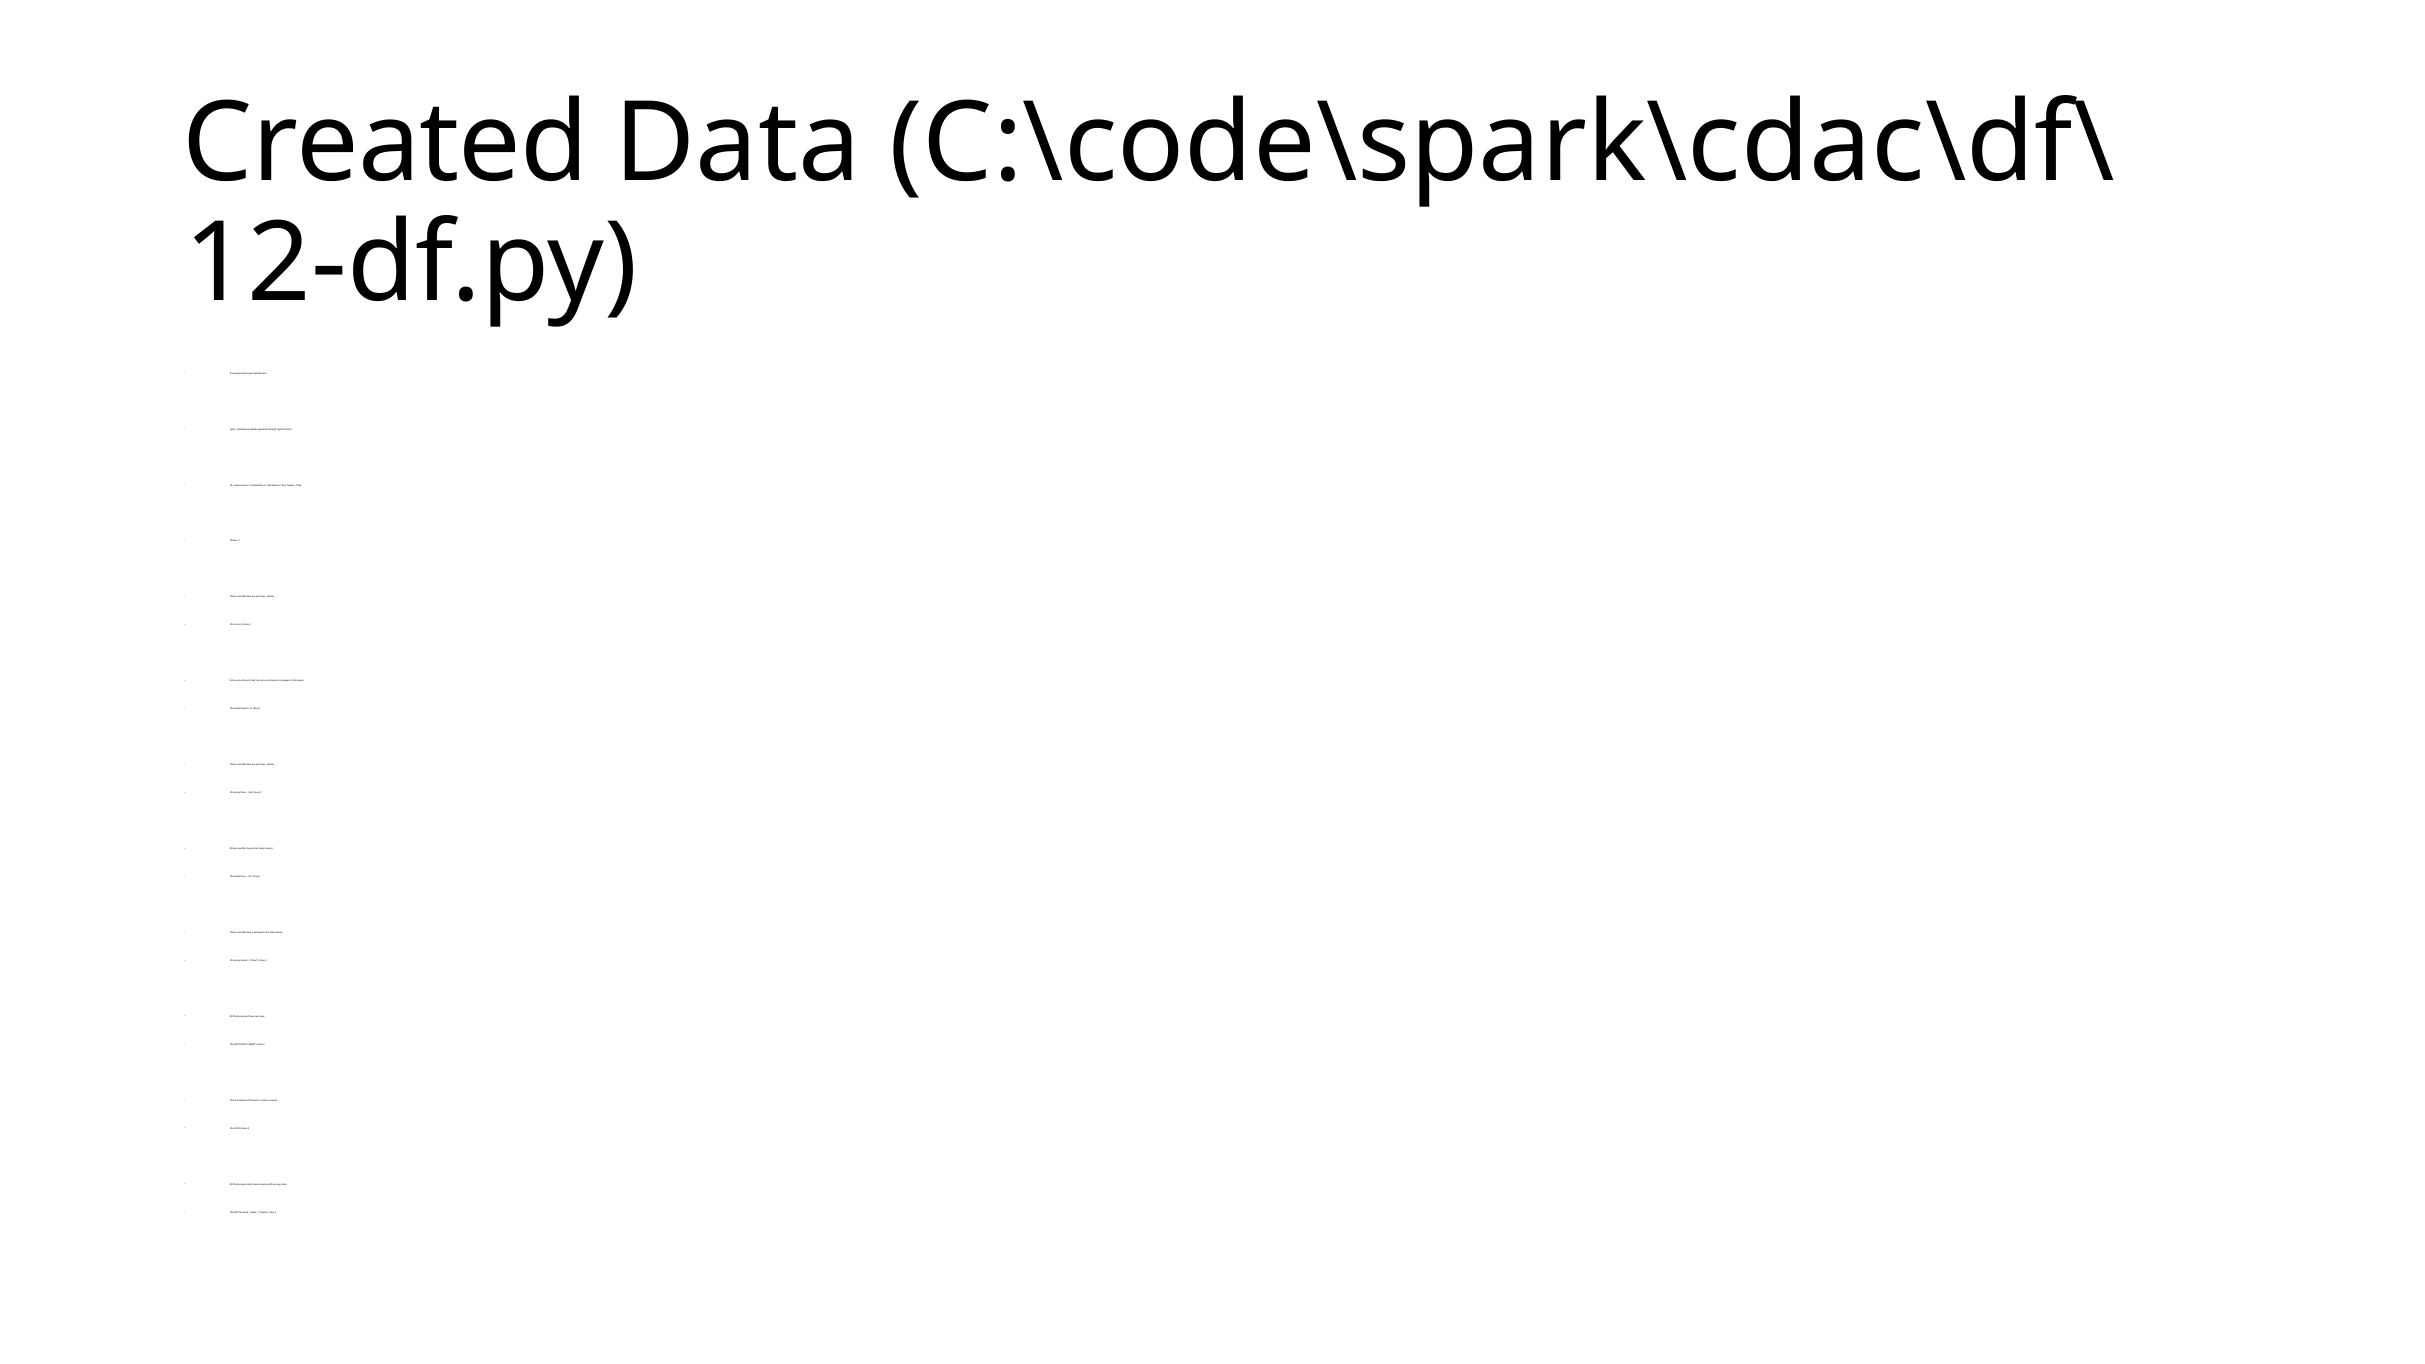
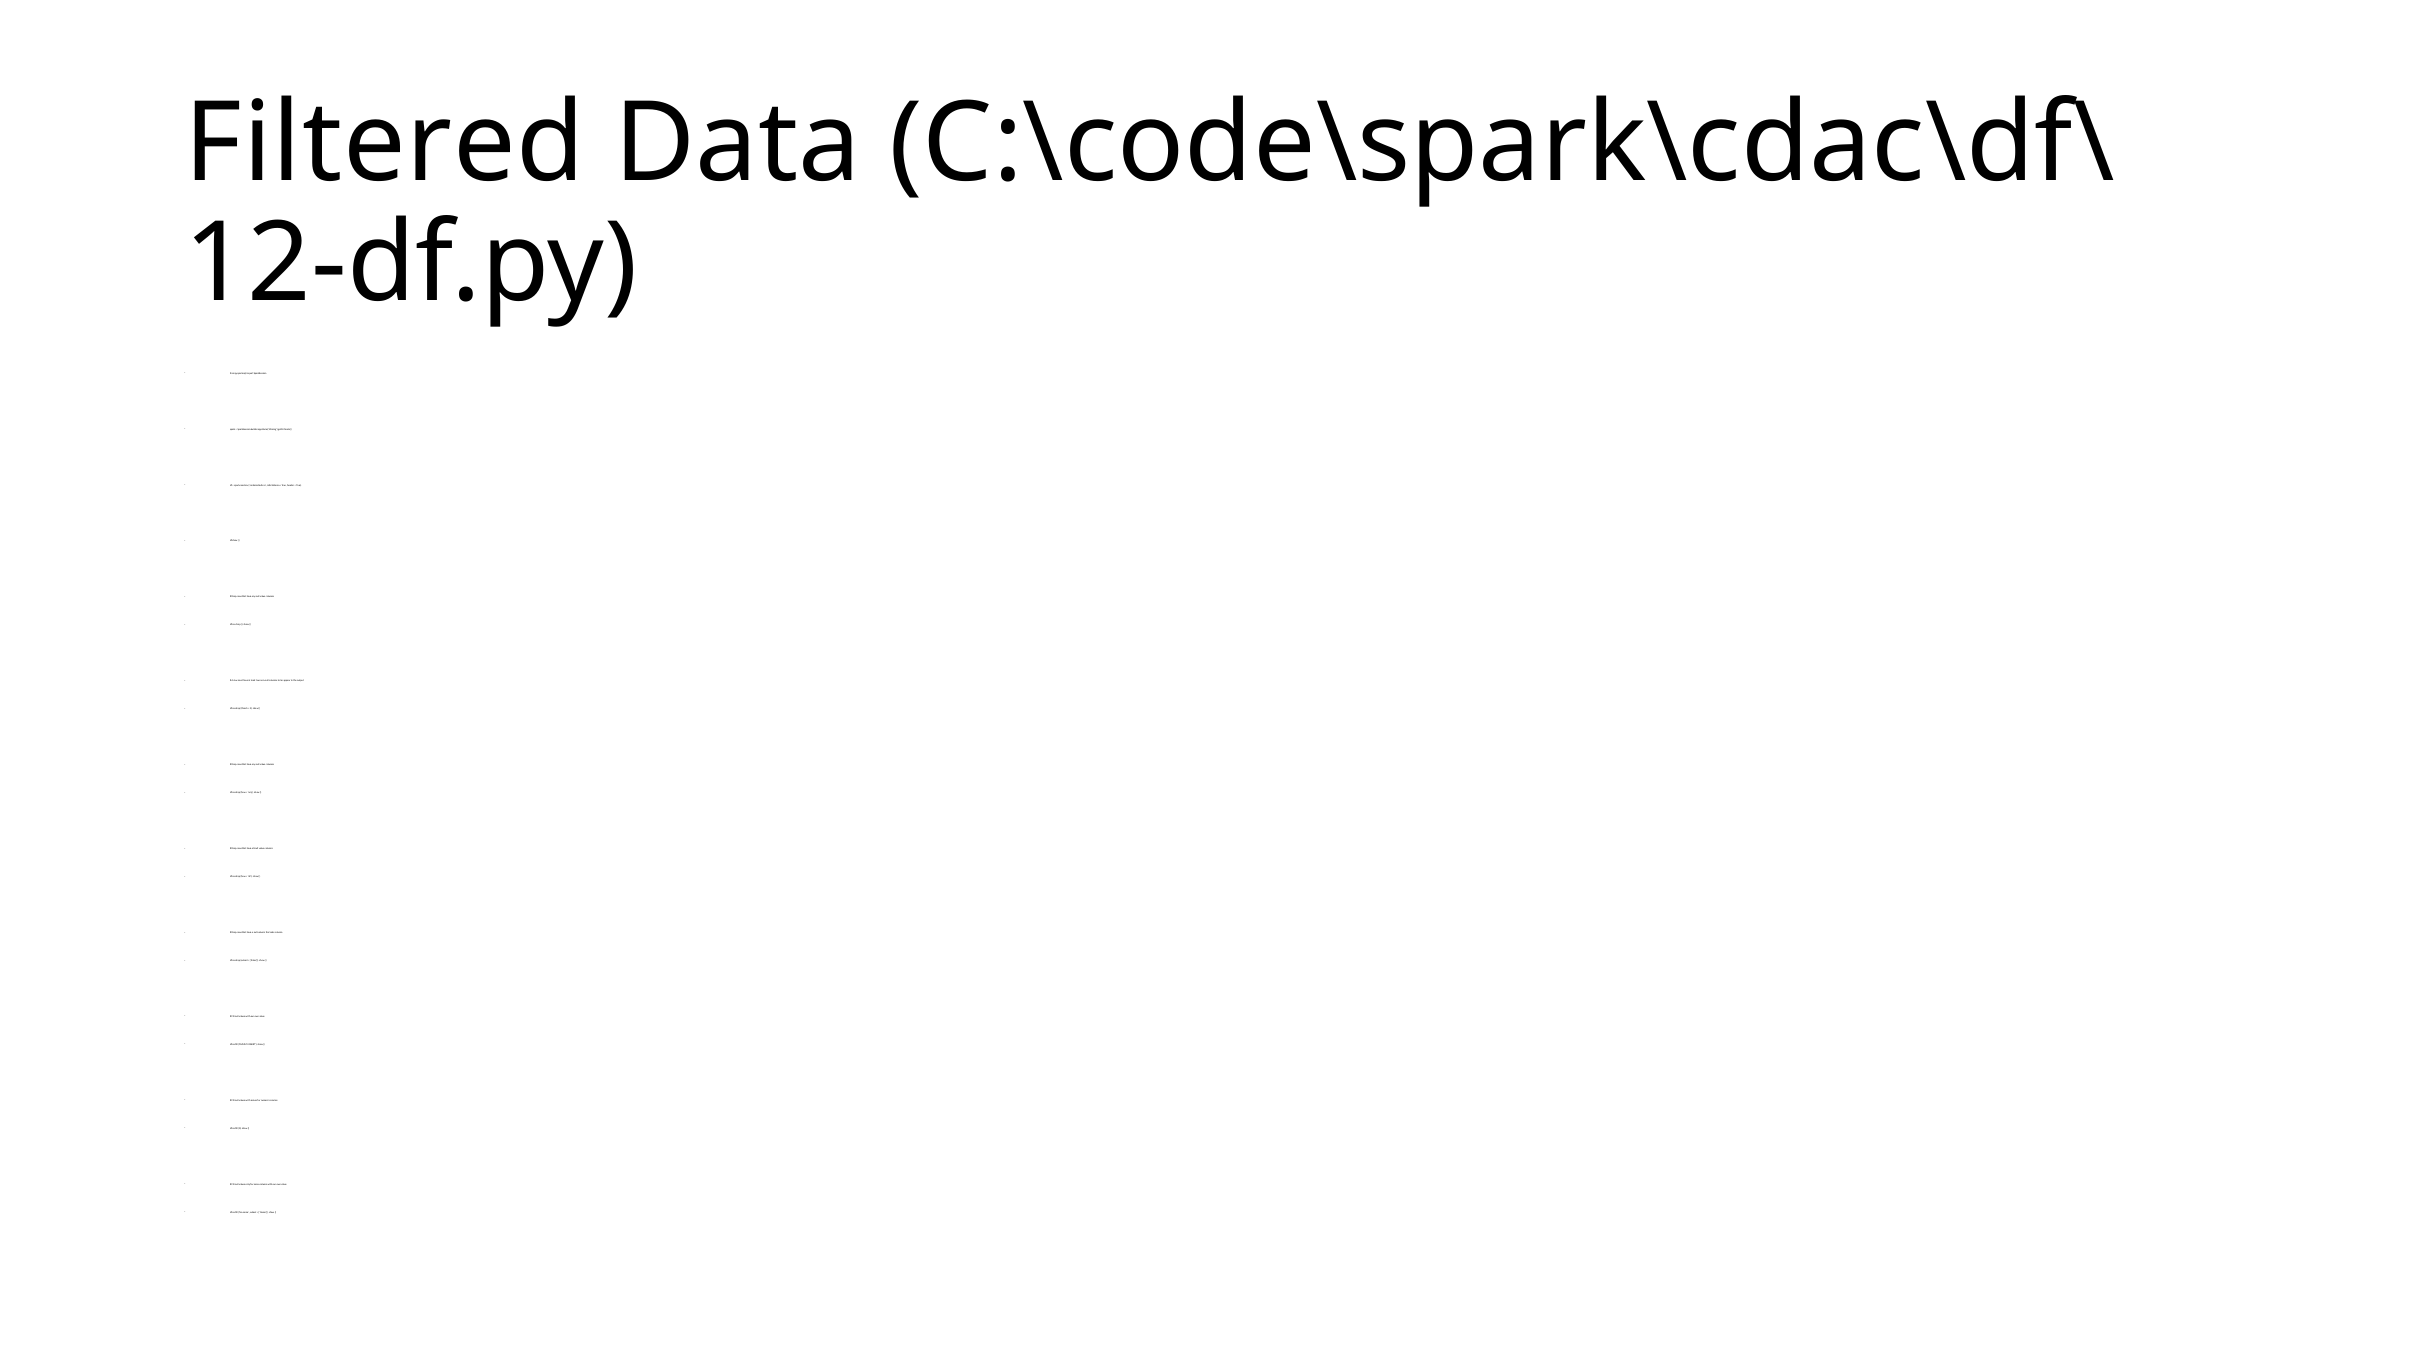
Created: Created -> Filtered
